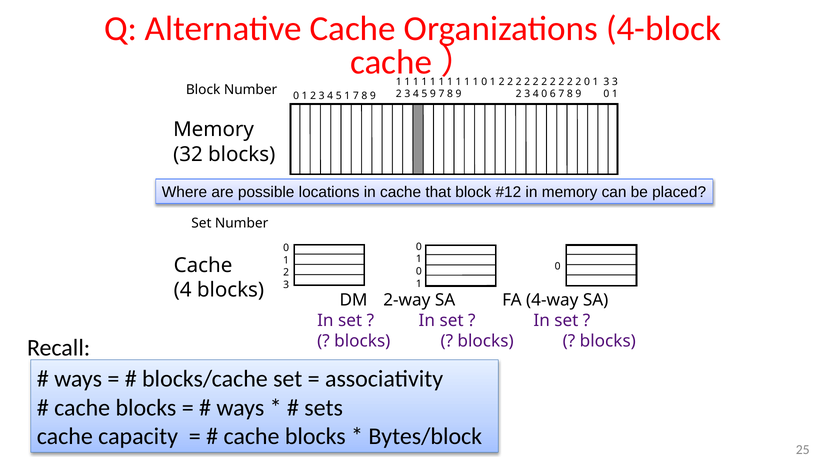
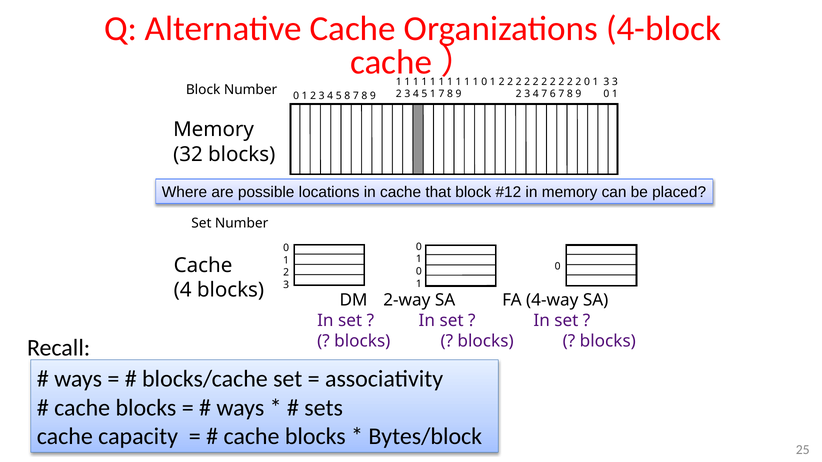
5 9: 9 -> 1
4 0: 0 -> 7
5 1: 1 -> 8
